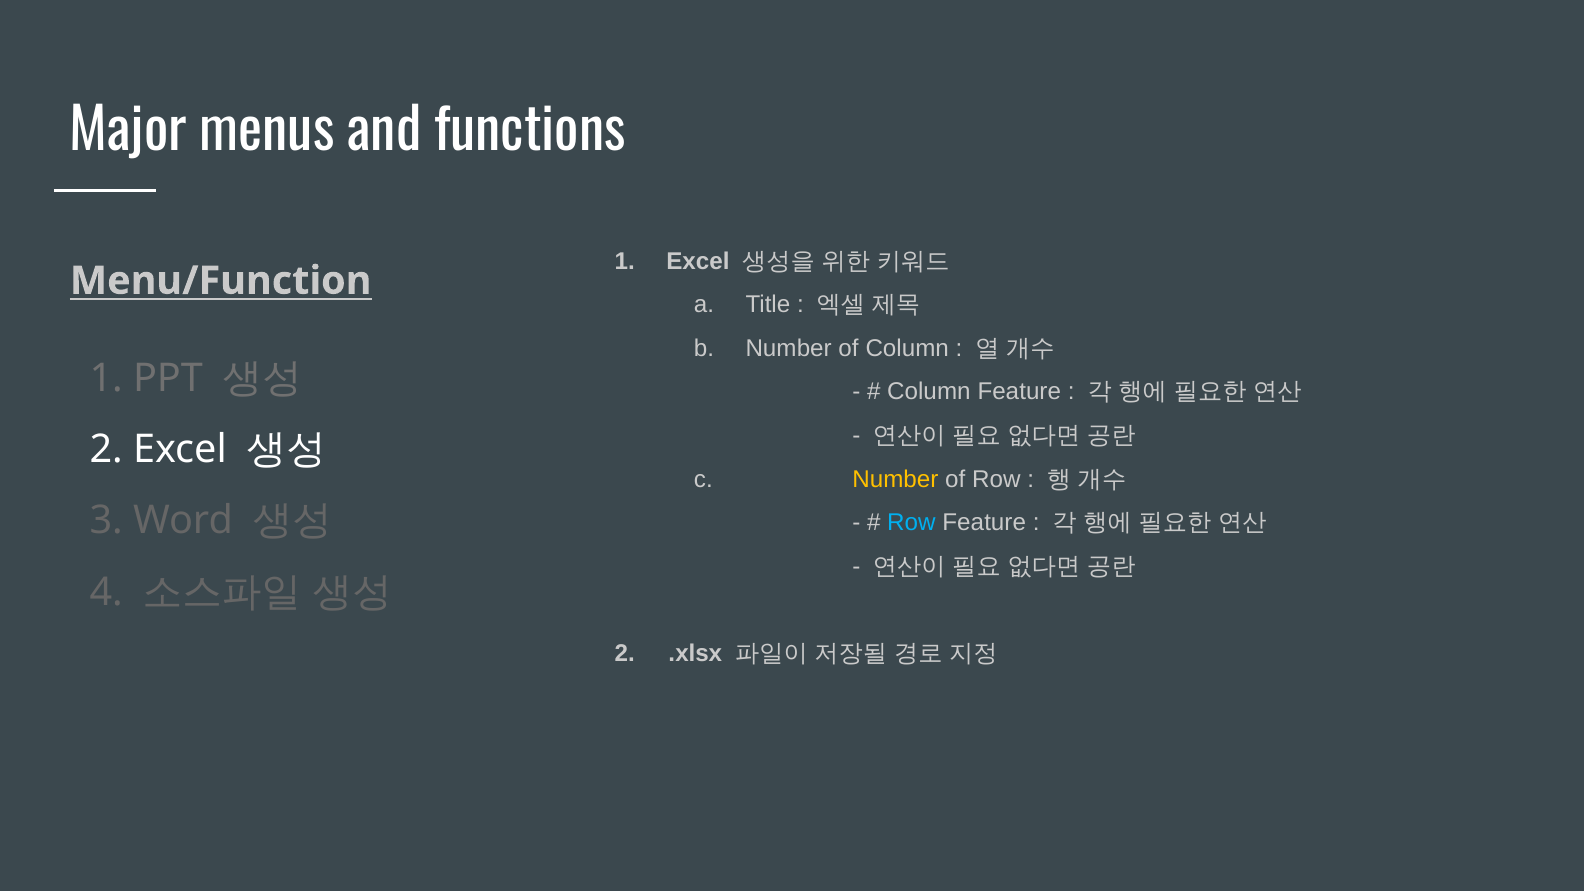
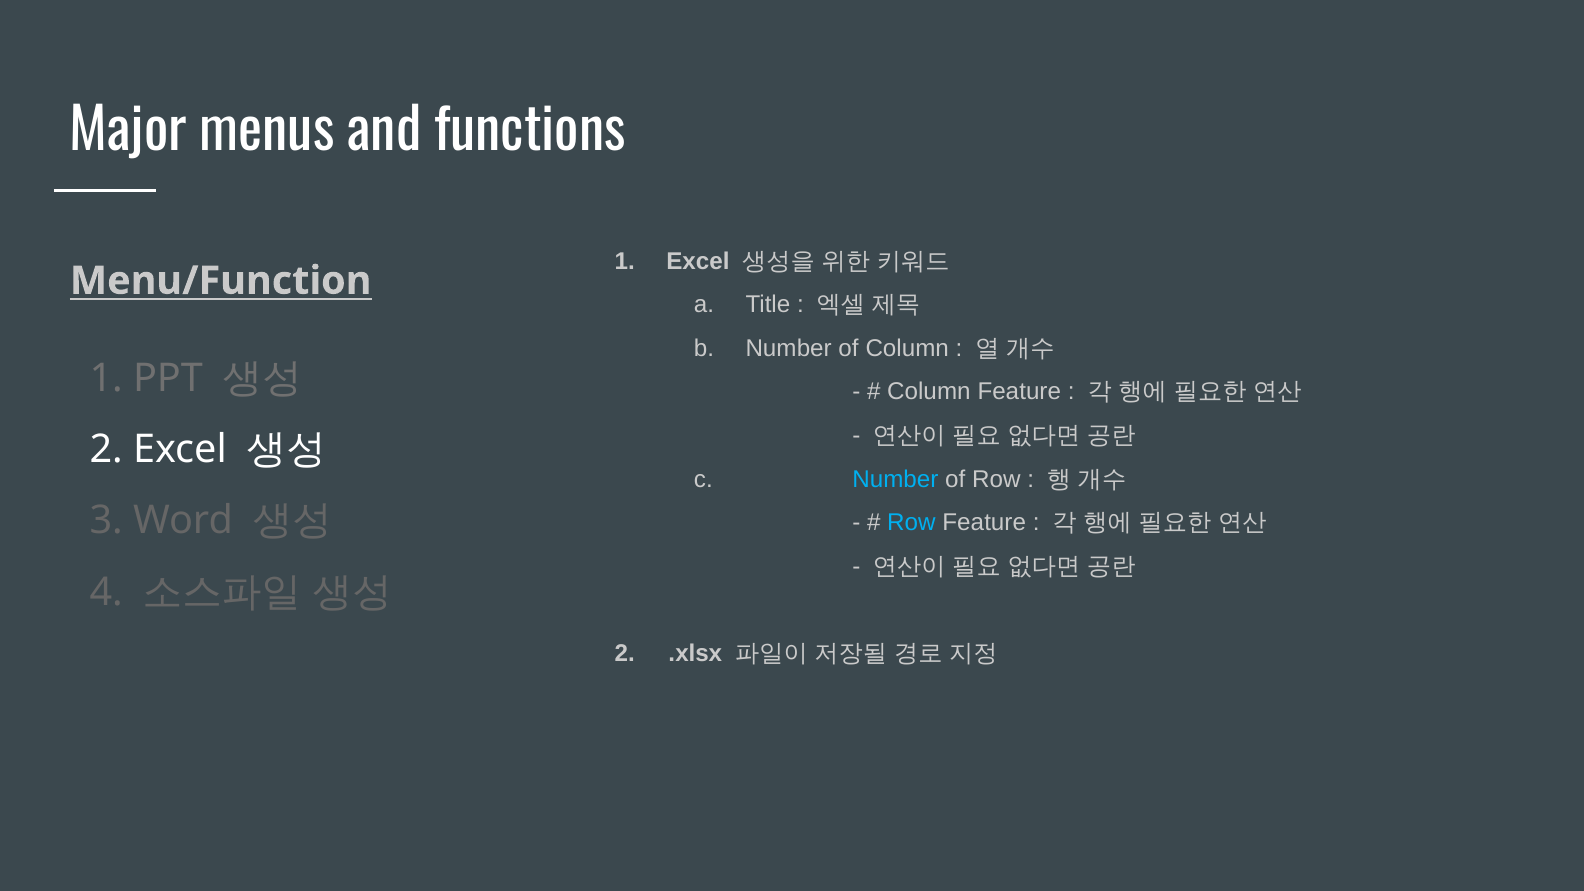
Number at (895, 479) colour: yellow -> light blue
